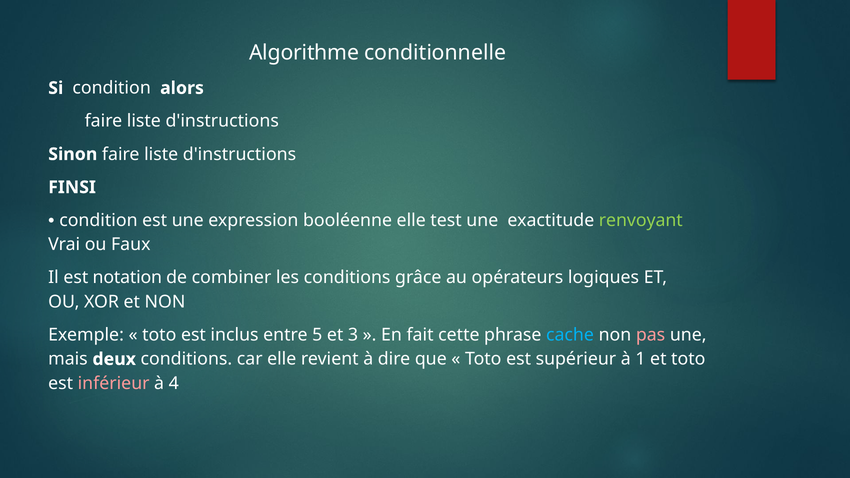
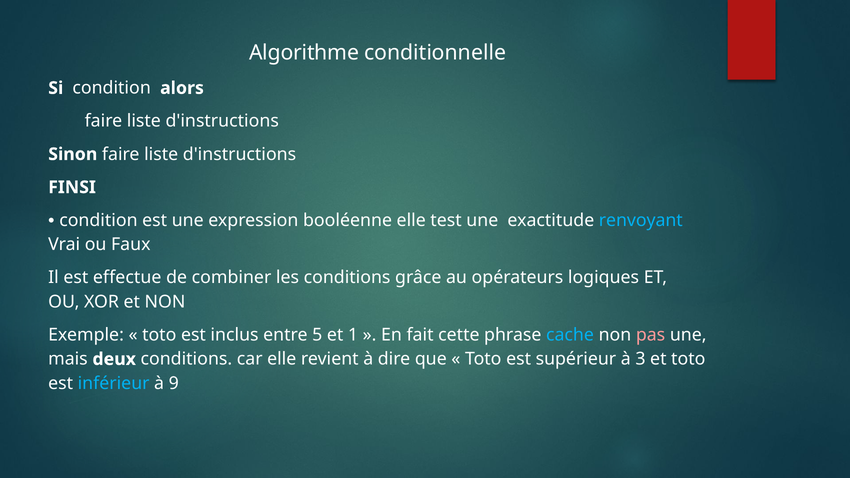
renvoyant colour: light green -> light blue
notation: notation -> effectue
3: 3 -> 1
1: 1 -> 3
inférieur colour: pink -> light blue
4: 4 -> 9
